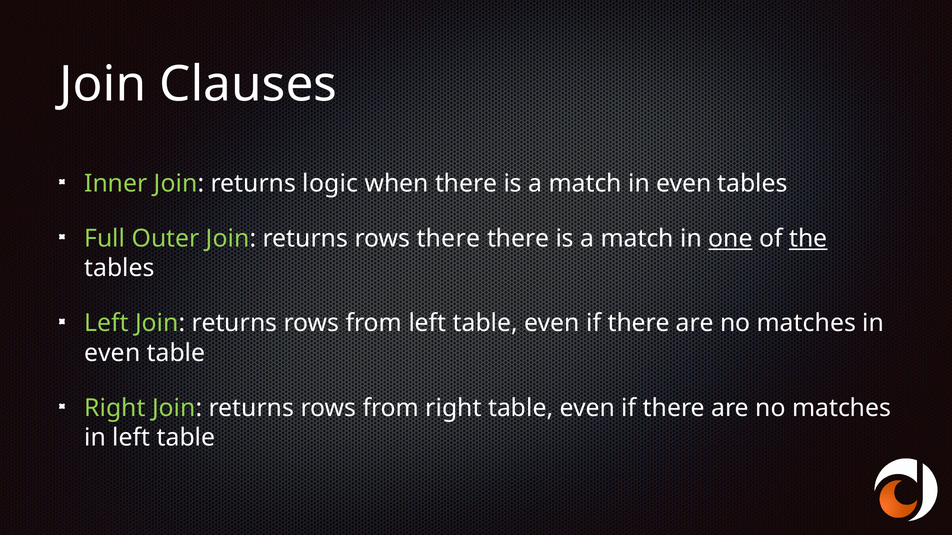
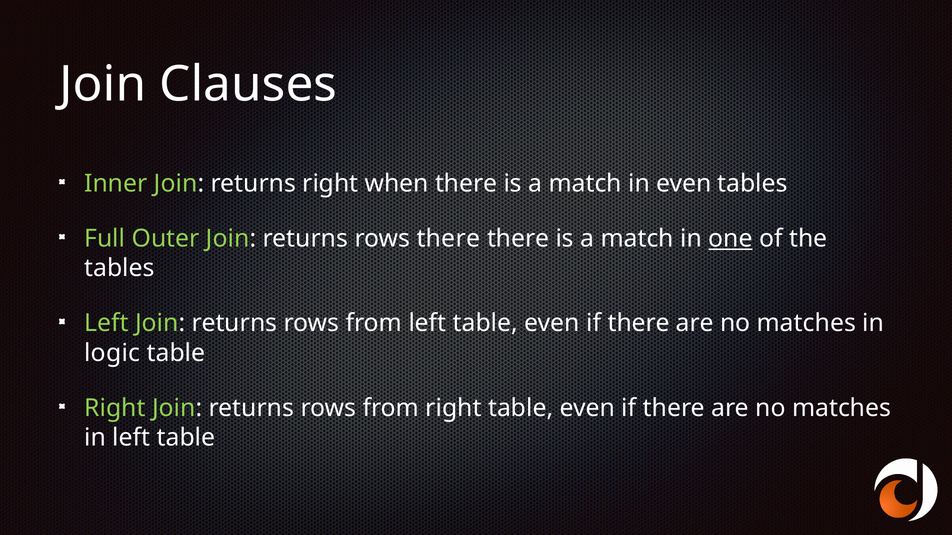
returns logic: logic -> right
the underline: present -> none
even at (112, 353): even -> logic
